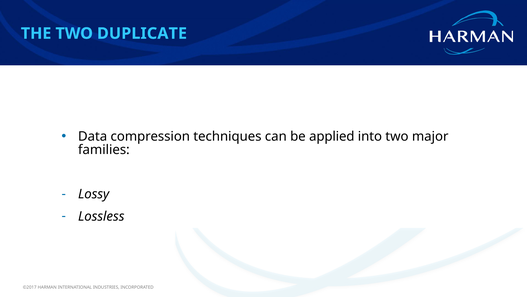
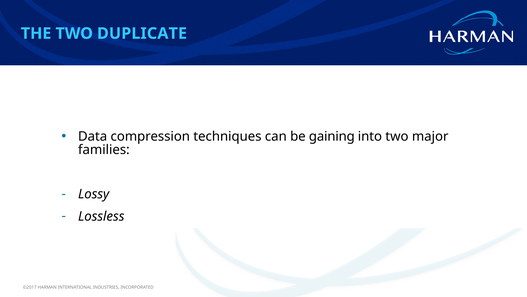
applied: applied -> gaining
